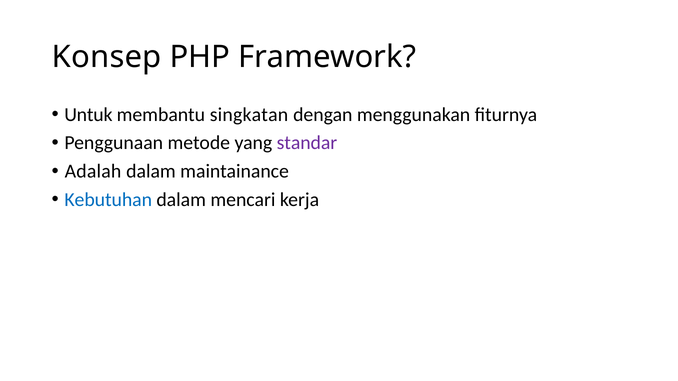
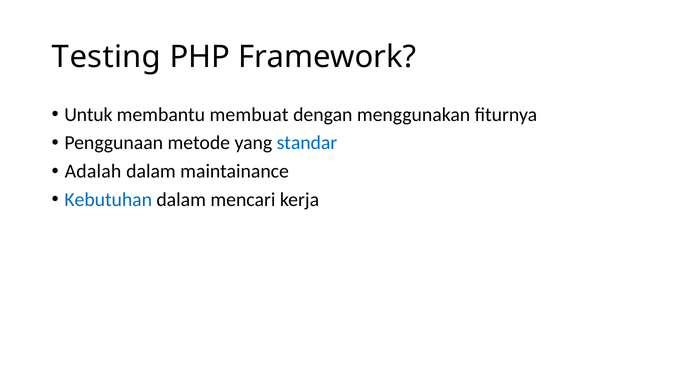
Konsep: Konsep -> Testing
singkatan: singkatan -> membuat
standar colour: purple -> blue
